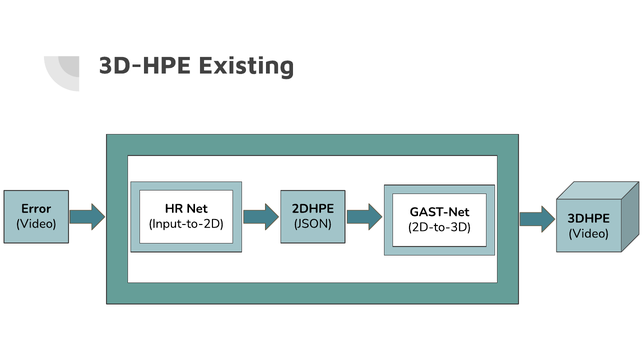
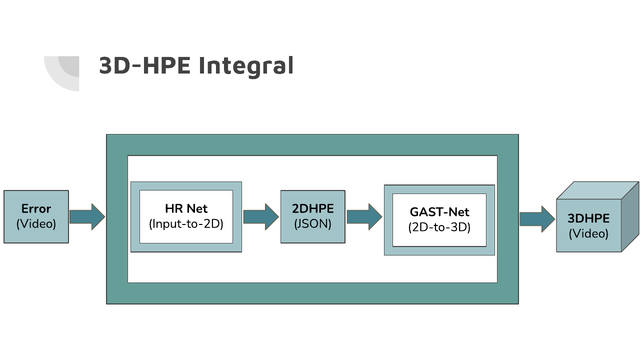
Existing: Existing -> Integral
